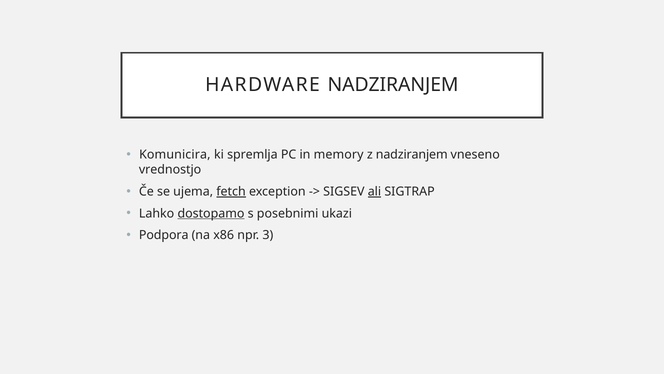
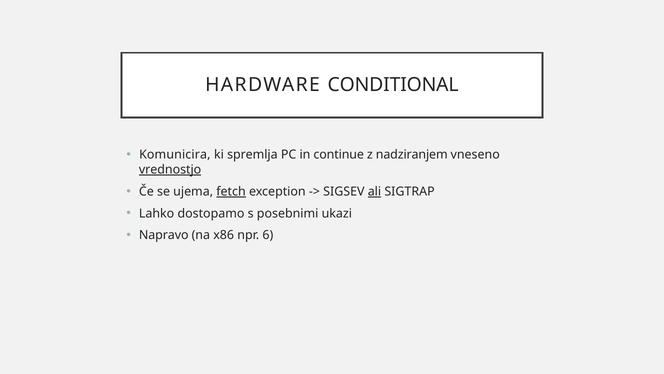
HARDWARE NADZIRANJEM: NADZIRANJEM -> CONDITIONAL
memory: memory -> continue
vrednostjo underline: none -> present
dostopamo underline: present -> none
Podpora: Podpora -> Napravo
3: 3 -> 6
